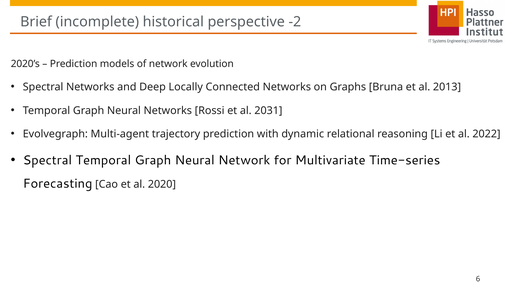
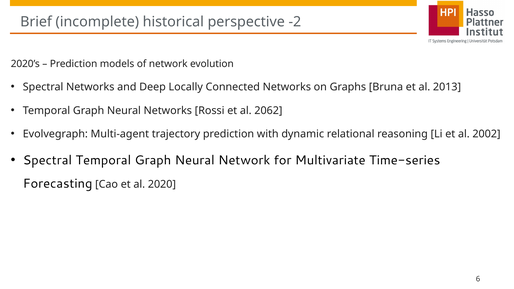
2031: 2031 -> 2062
2022: 2022 -> 2002
